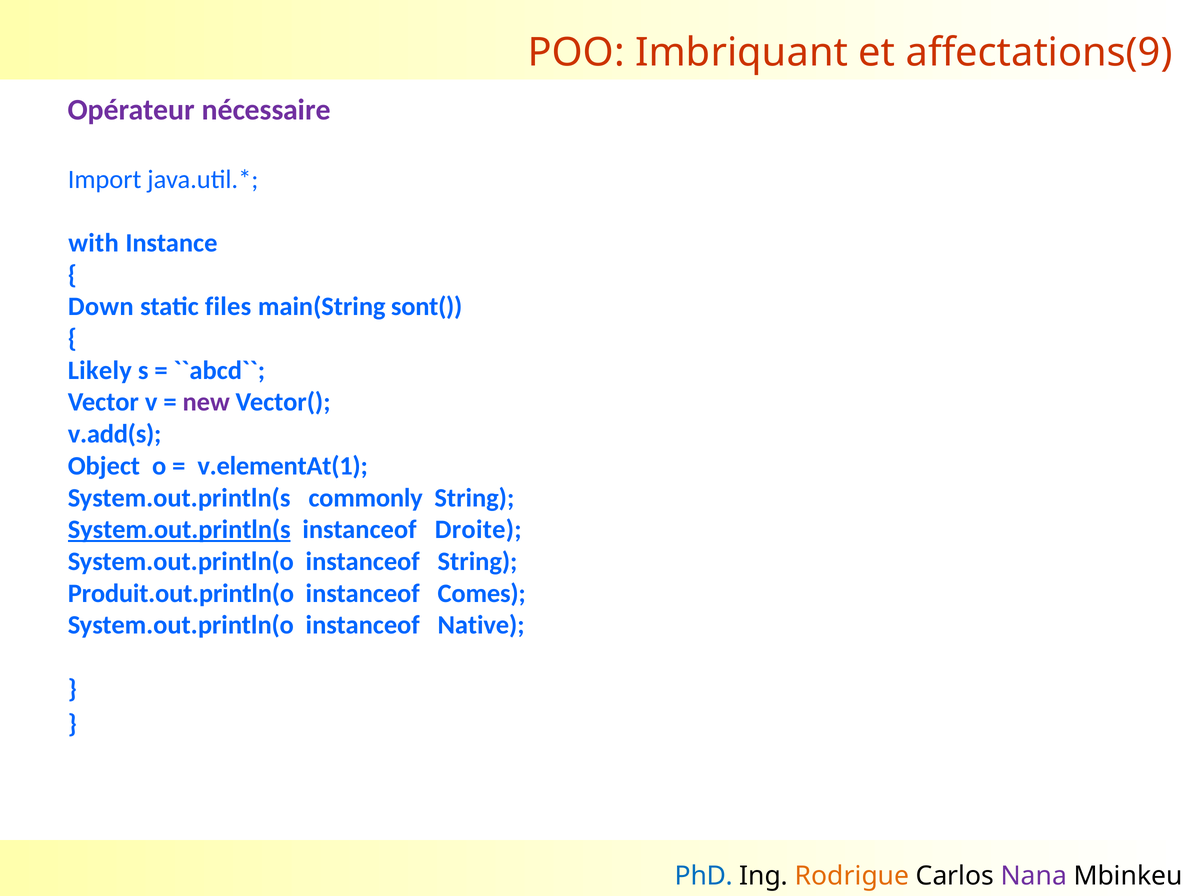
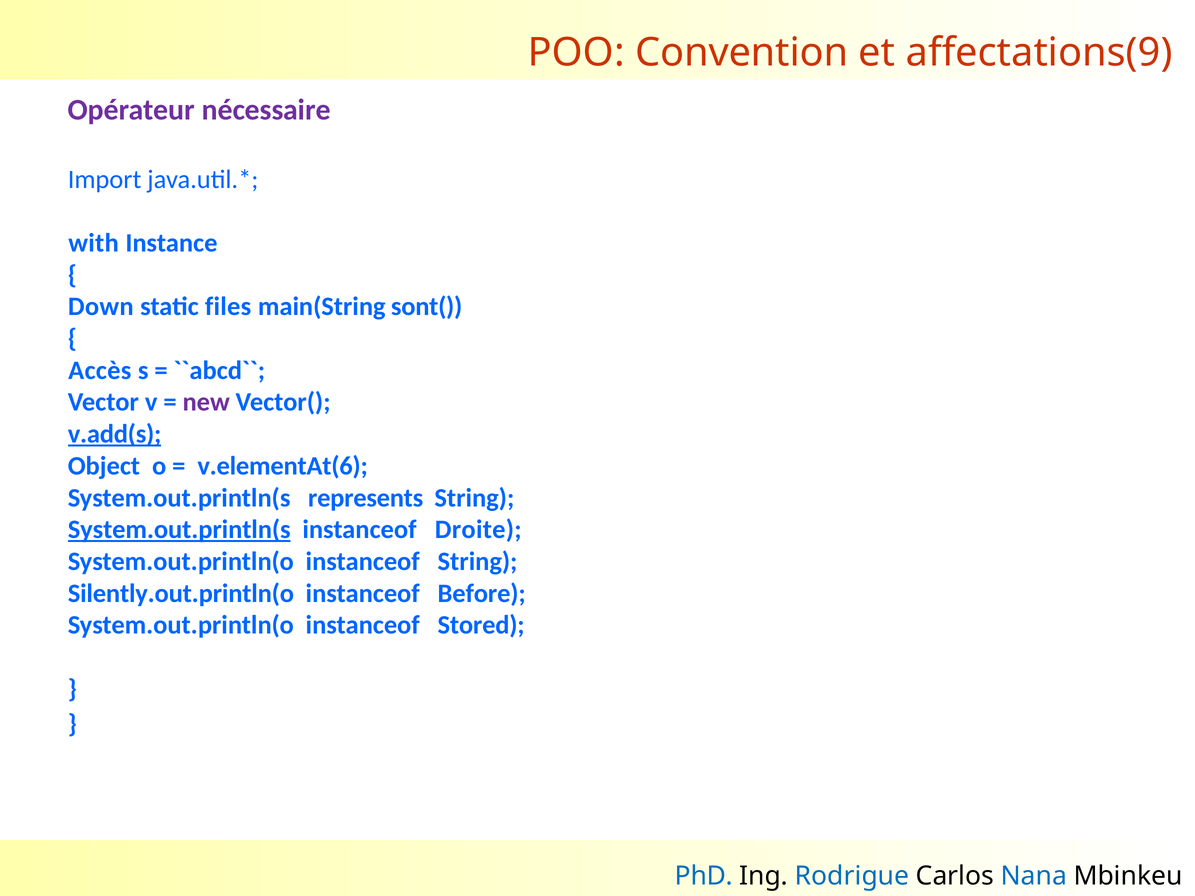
Imbriquant: Imbriquant -> Convention
Likely: Likely -> Accès
v.add(s underline: none -> present
v.elementAt(1: v.elementAt(1 -> v.elementAt(6
commonly: commonly -> represents
Produit.out.println(o: Produit.out.println(o -> Silently.out.println(o
Comes: Comes -> Before
Native: Native -> Stored
Rodrigue colour: orange -> blue
Nana colour: purple -> blue
